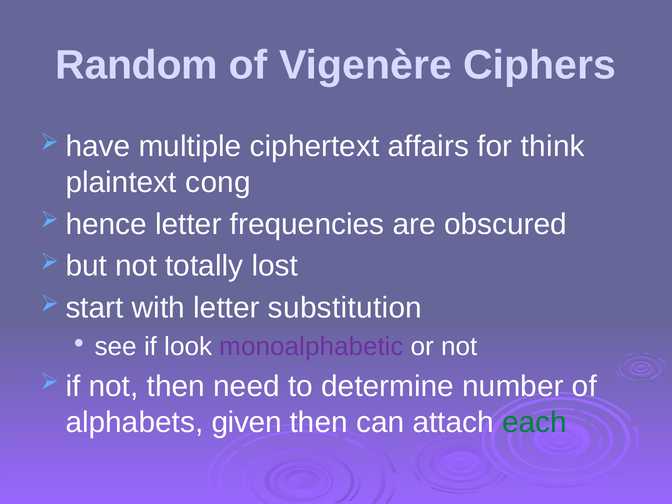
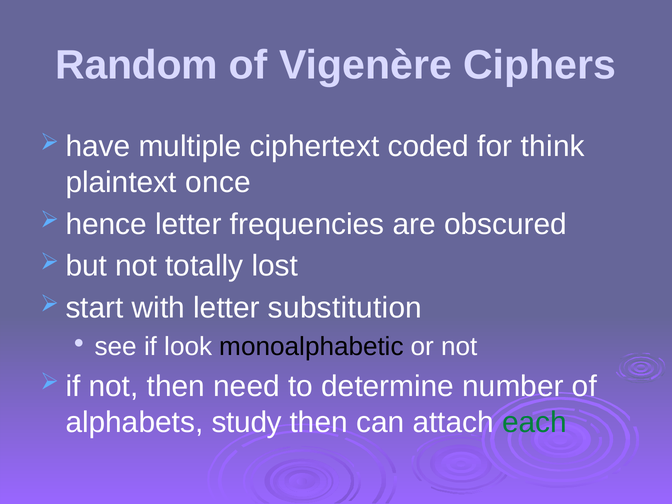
affairs: affairs -> coded
cong: cong -> once
monoalphabetic colour: purple -> black
given: given -> study
